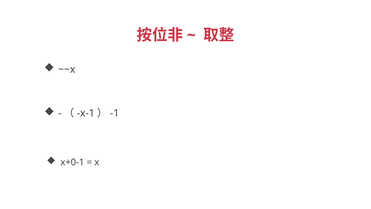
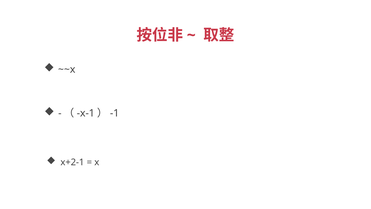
x+0-1: x+0-1 -> x+2-1
